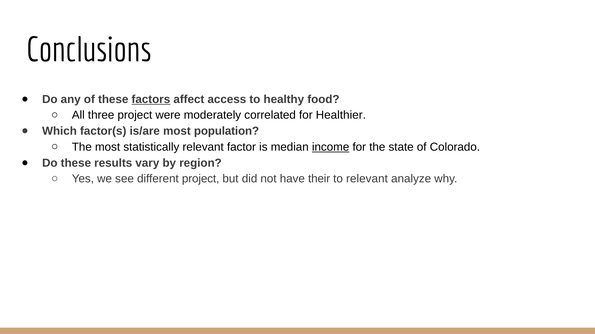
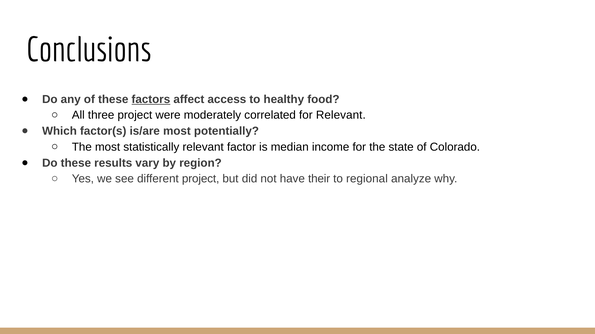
for Healthier: Healthier -> Relevant
population: population -> potentially
income underline: present -> none
to relevant: relevant -> regional
